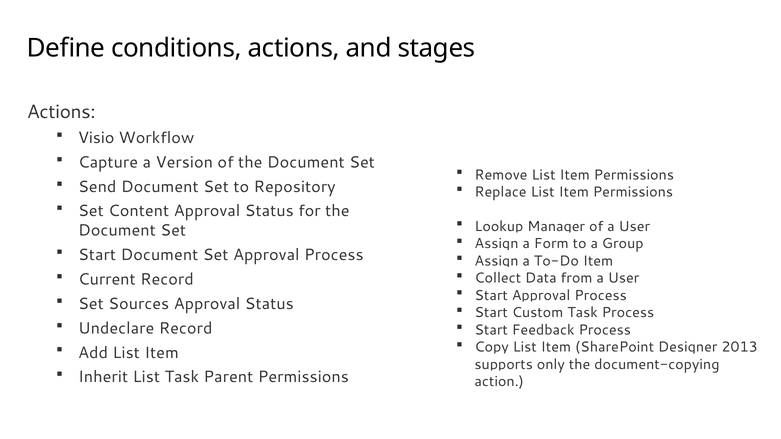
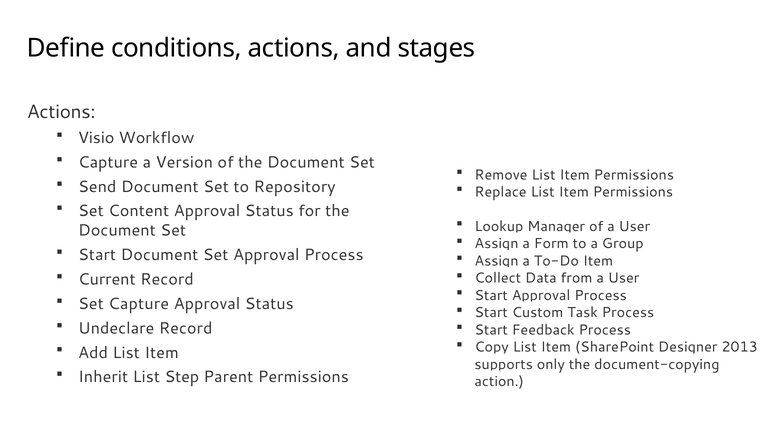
Set Sources: Sources -> Capture
List Task: Task -> Step
